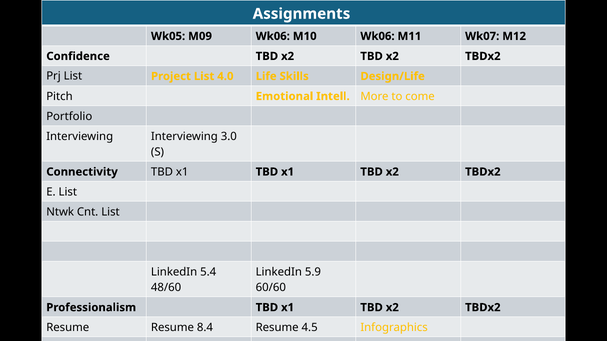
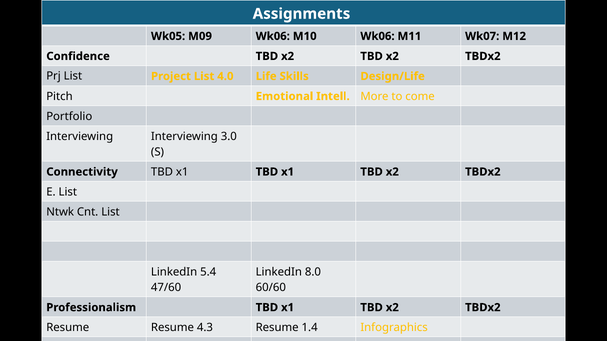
5.9: 5.9 -> 8.0
48/60: 48/60 -> 47/60
8.4: 8.4 -> 4.3
4.5: 4.5 -> 1.4
